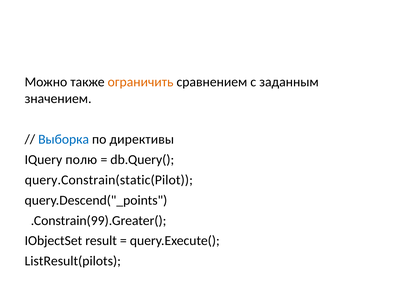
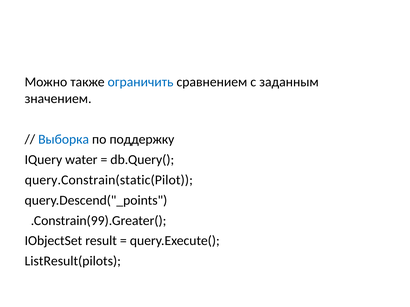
ограничить colour: orange -> blue
директивы: директивы -> поддержку
полю: полю -> water
